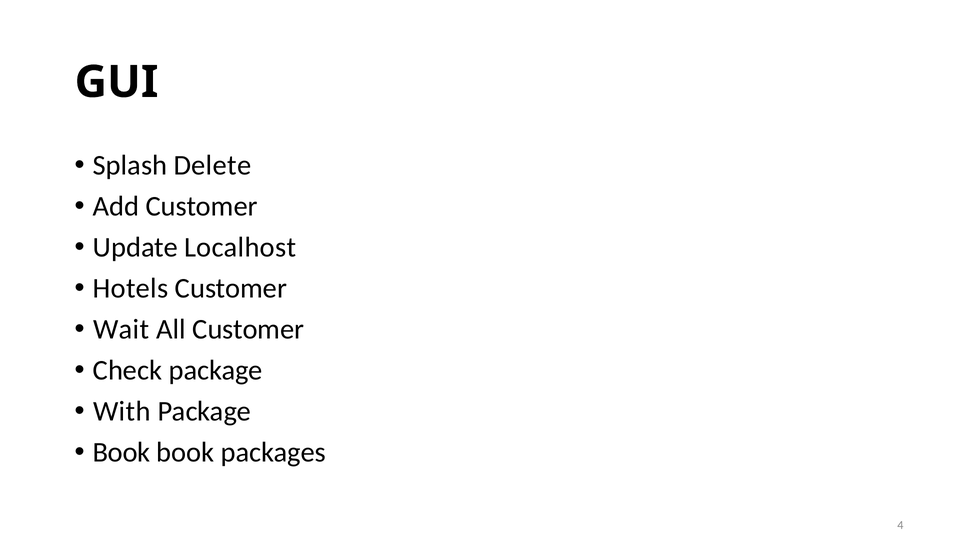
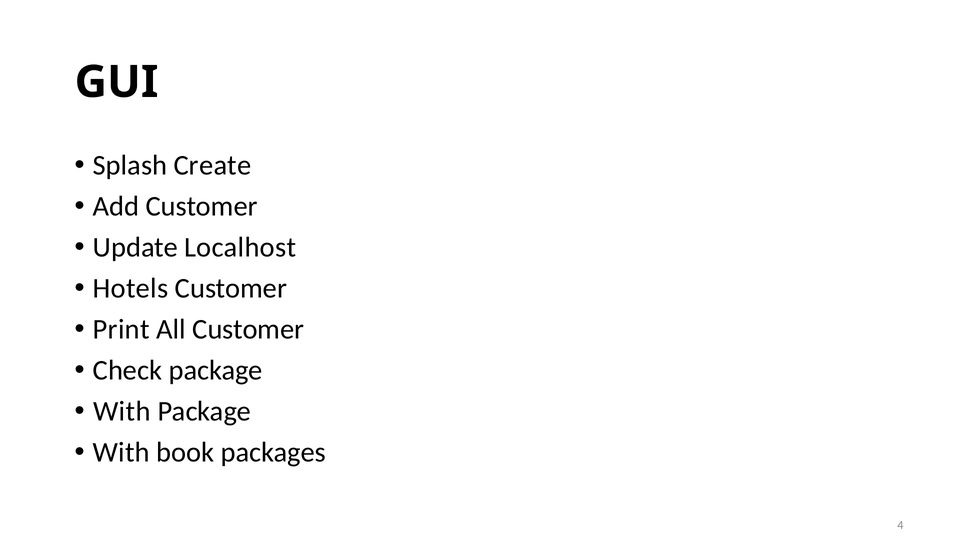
Delete: Delete -> Create
Wait: Wait -> Print
Book at (122, 452): Book -> With
